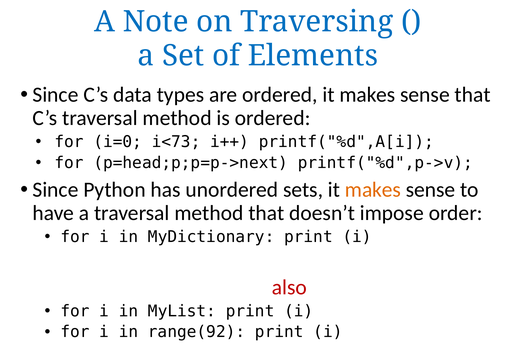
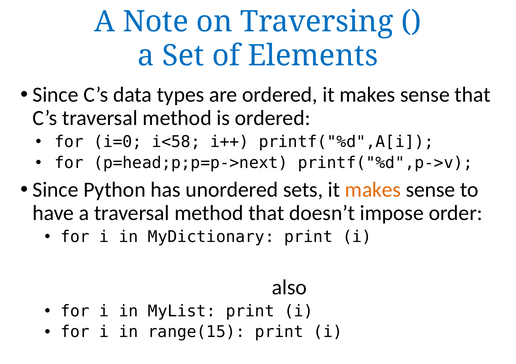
i<73: i<73 -> i<58
also colour: red -> black
range(92: range(92 -> range(15
